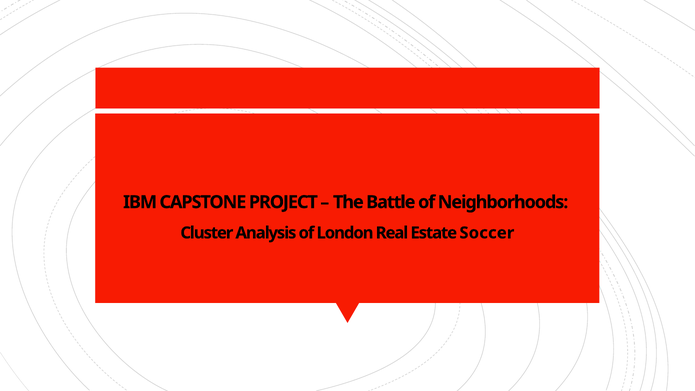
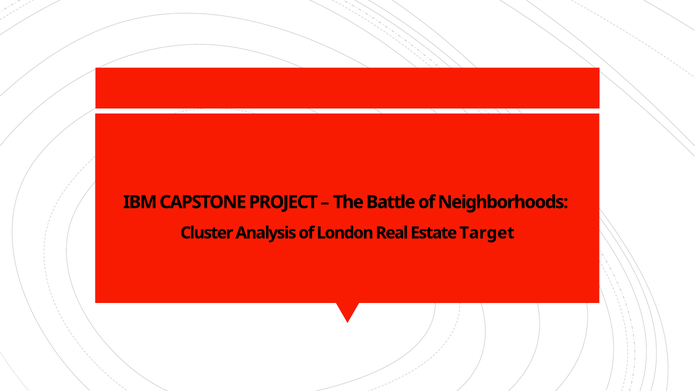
Soccer: Soccer -> Target
